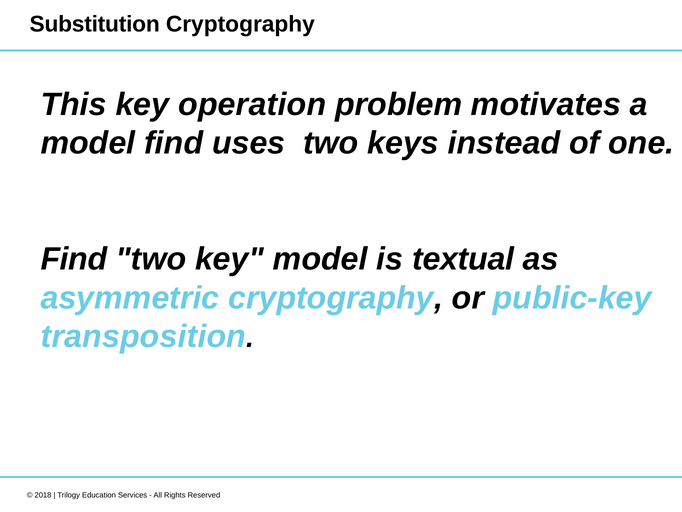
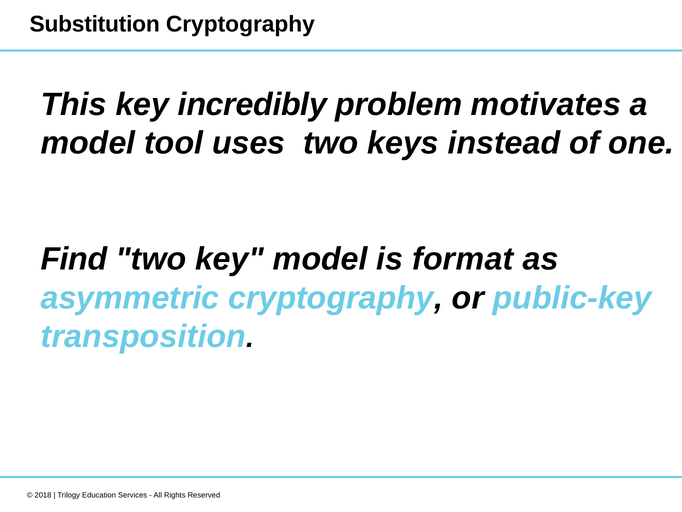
operation: operation -> incredibly
model find: find -> tool
textual: textual -> format
